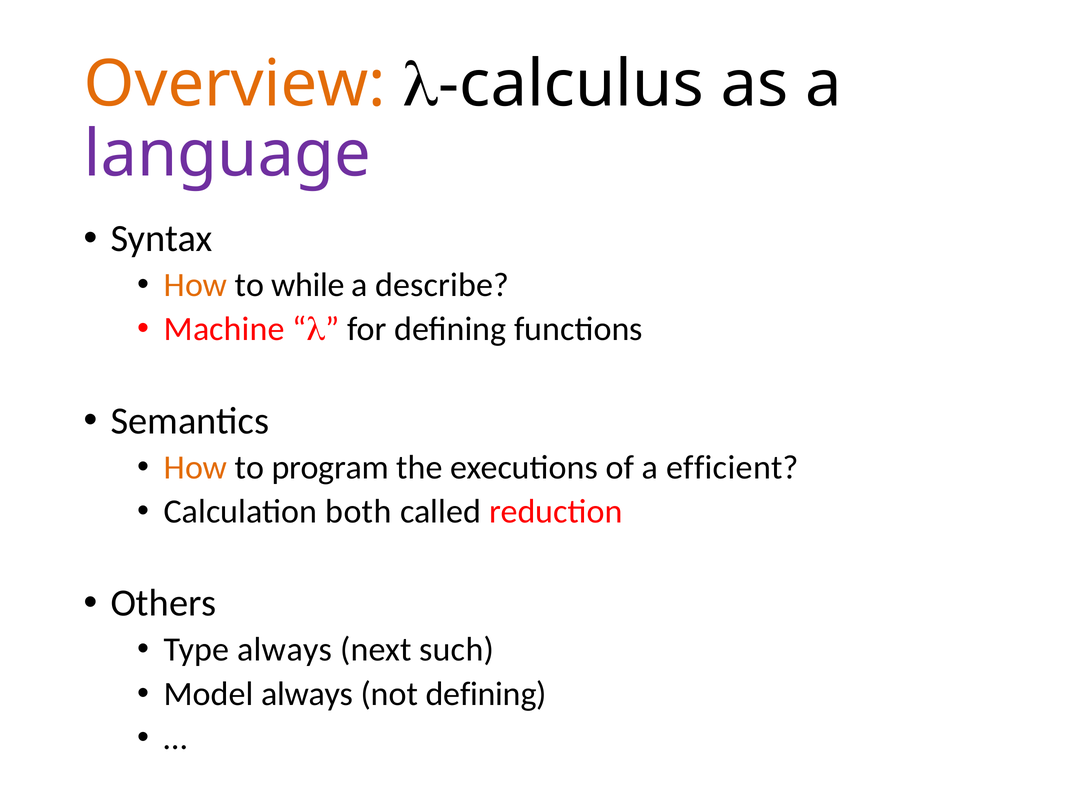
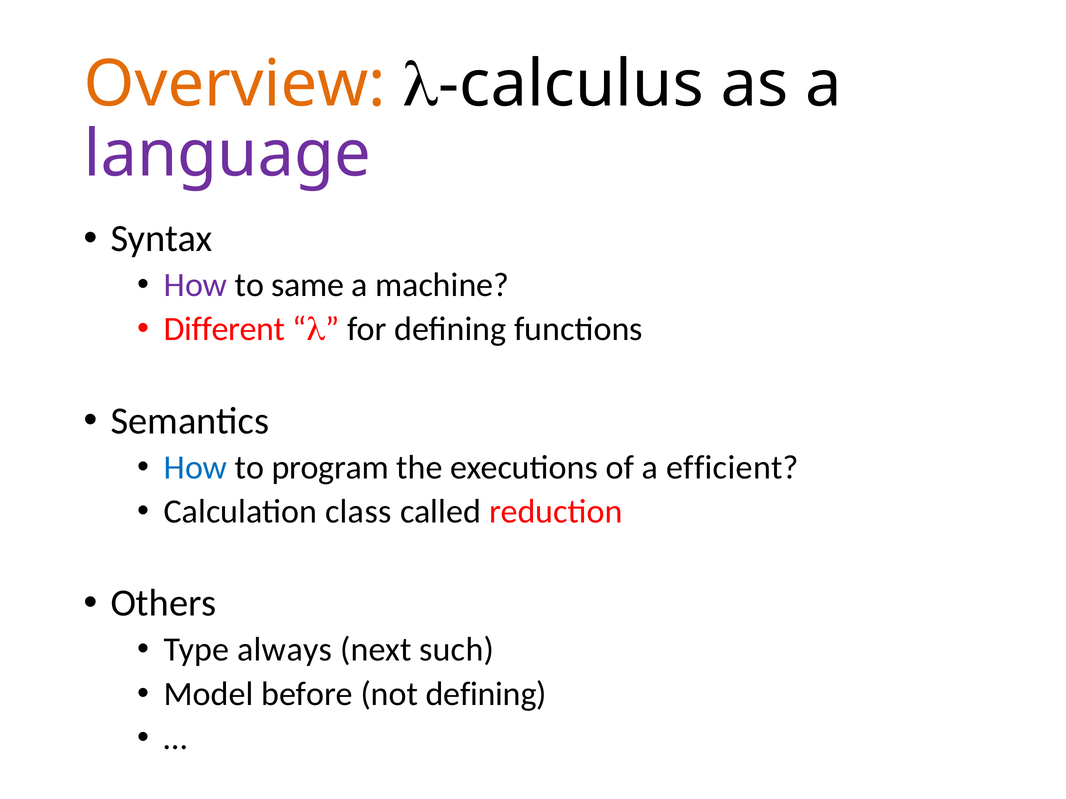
How at (196, 285) colour: orange -> purple
while: while -> same
describe: describe -> machine
Machine: Machine -> Different
How at (196, 468) colour: orange -> blue
both: both -> class
Model always: always -> before
